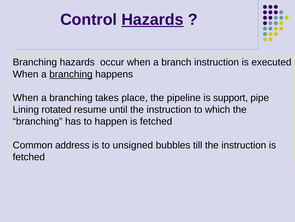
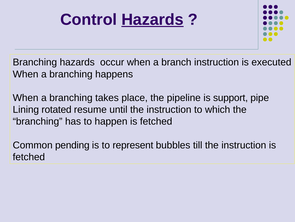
branching at (71, 74) underline: present -> none
address: address -> pending
unsigned: unsigned -> represent
